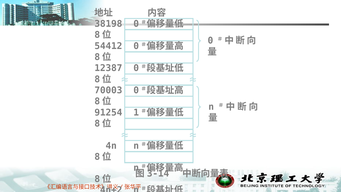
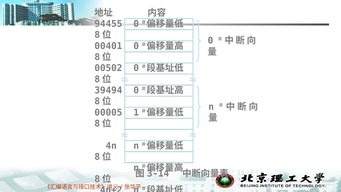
38198: 38198 -> 94455
54412: 54412 -> 00401
12387: 12387 -> 00502
70003: 70003 -> 39494
91254: 91254 -> 00005
